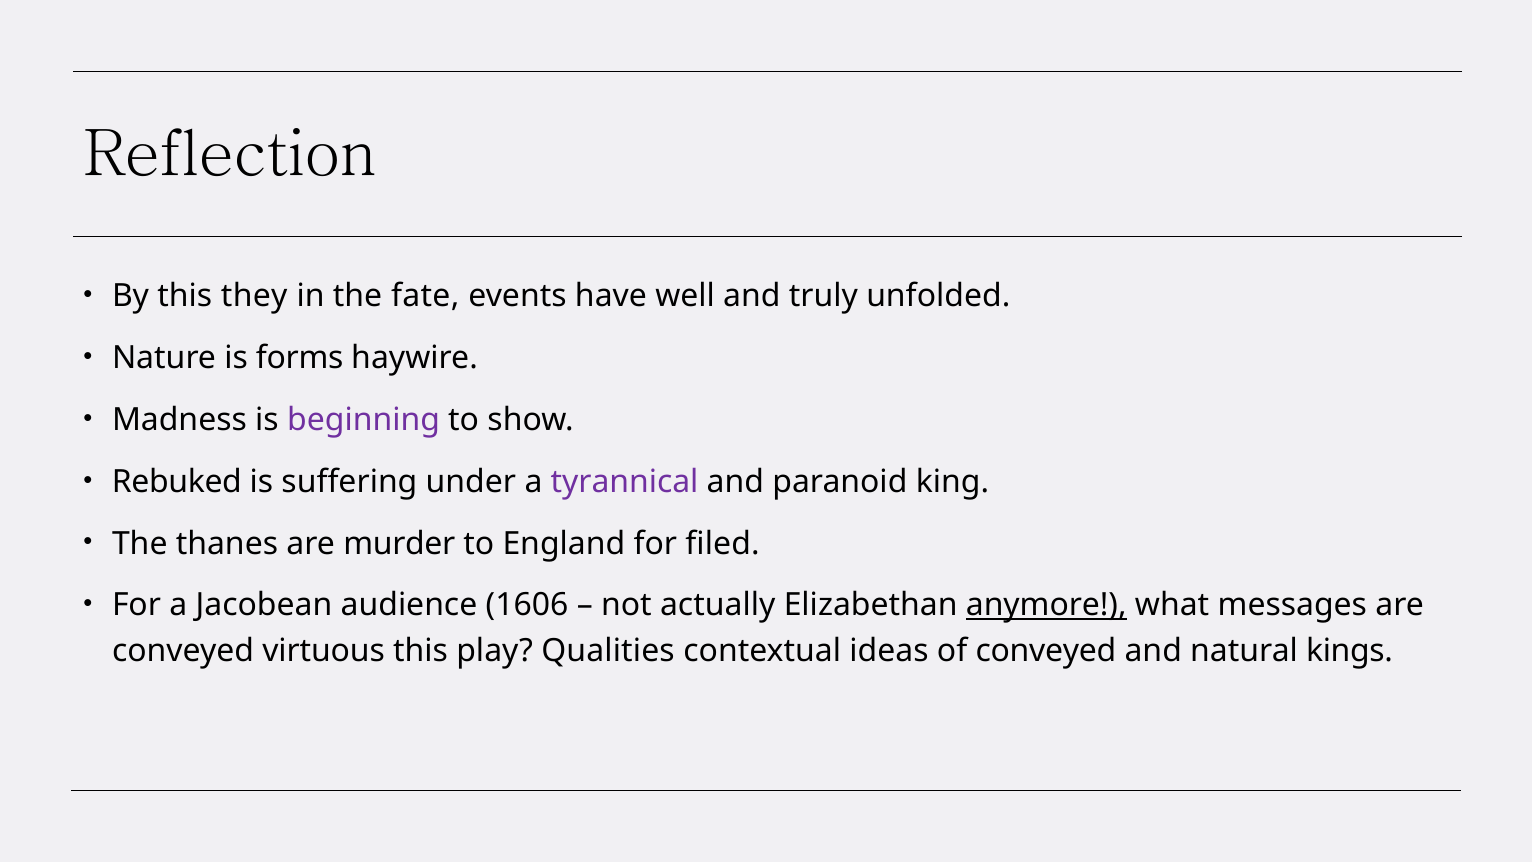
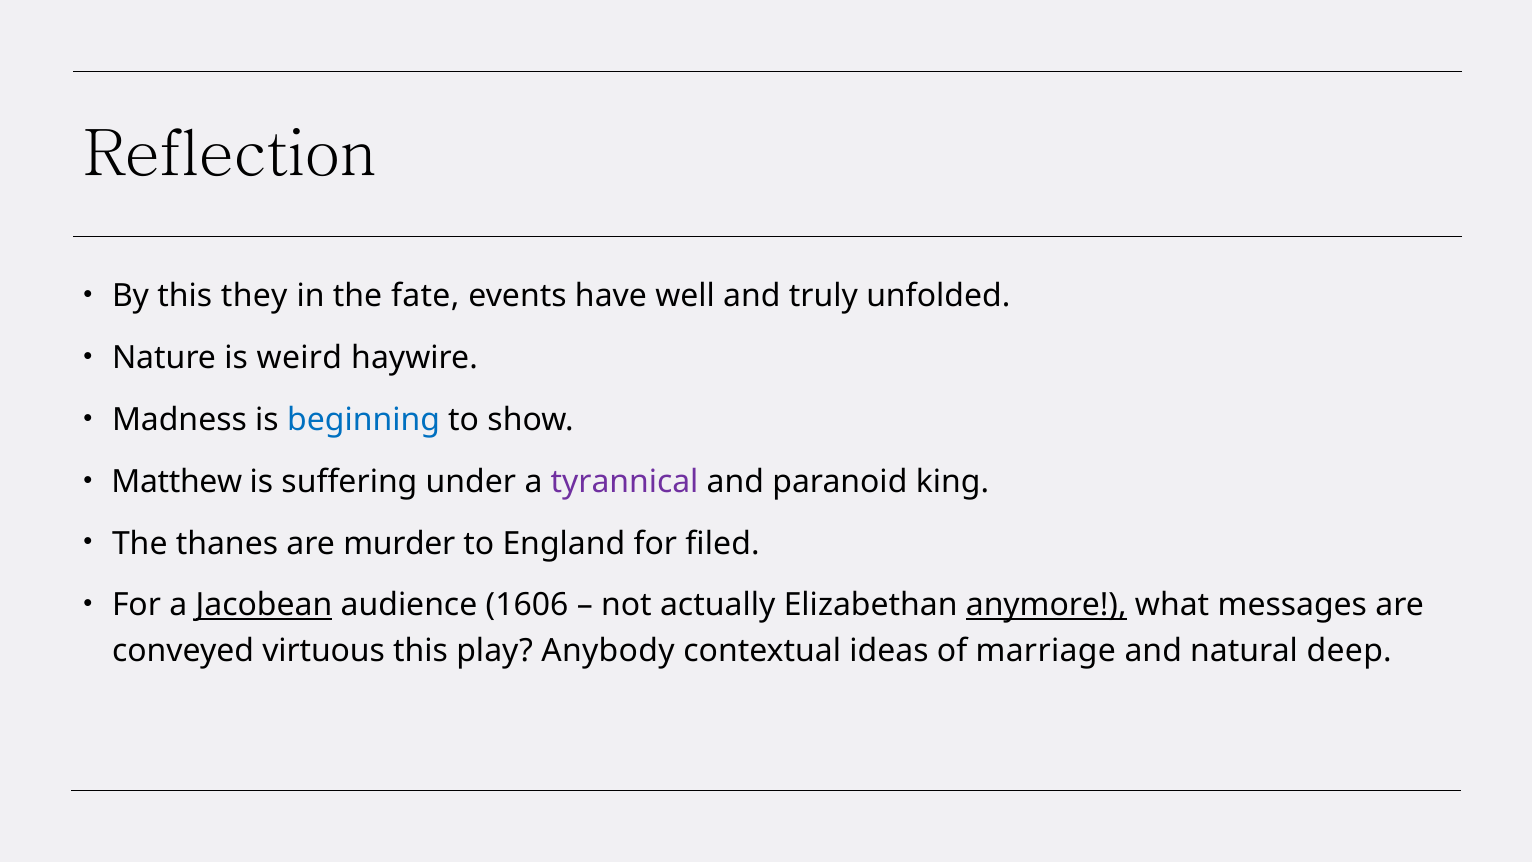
forms: forms -> weird
beginning colour: purple -> blue
Rebuked: Rebuked -> Matthew
Jacobean underline: none -> present
Qualities: Qualities -> Anybody
of conveyed: conveyed -> marriage
kings: kings -> deep
